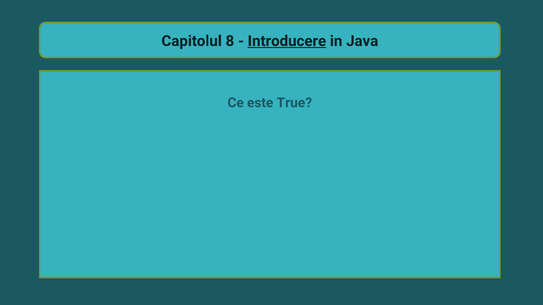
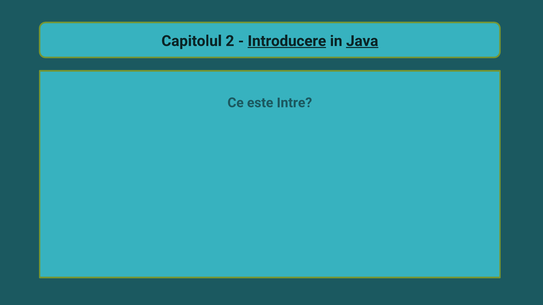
8: 8 -> 2
Java underline: none -> present
True: True -> Intre
